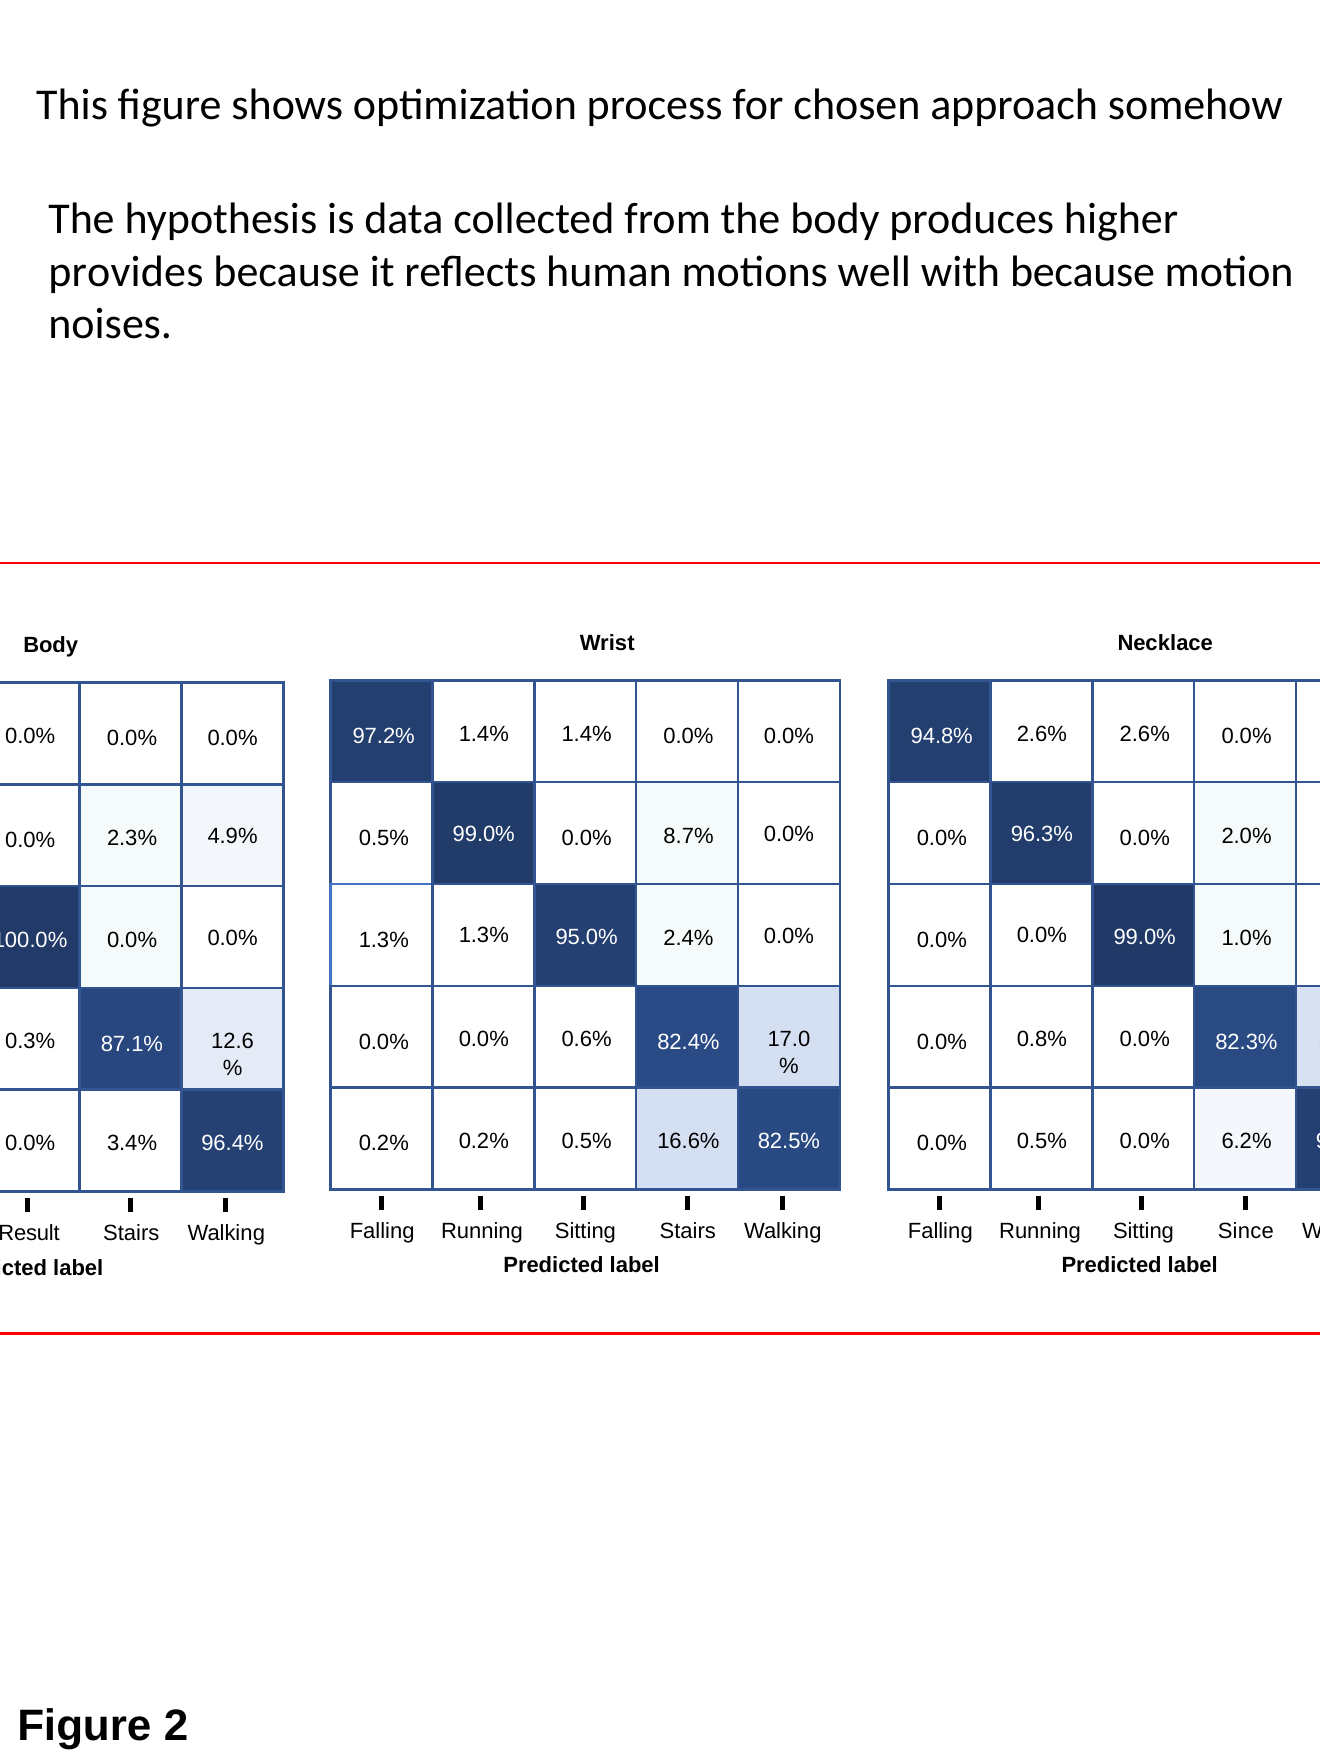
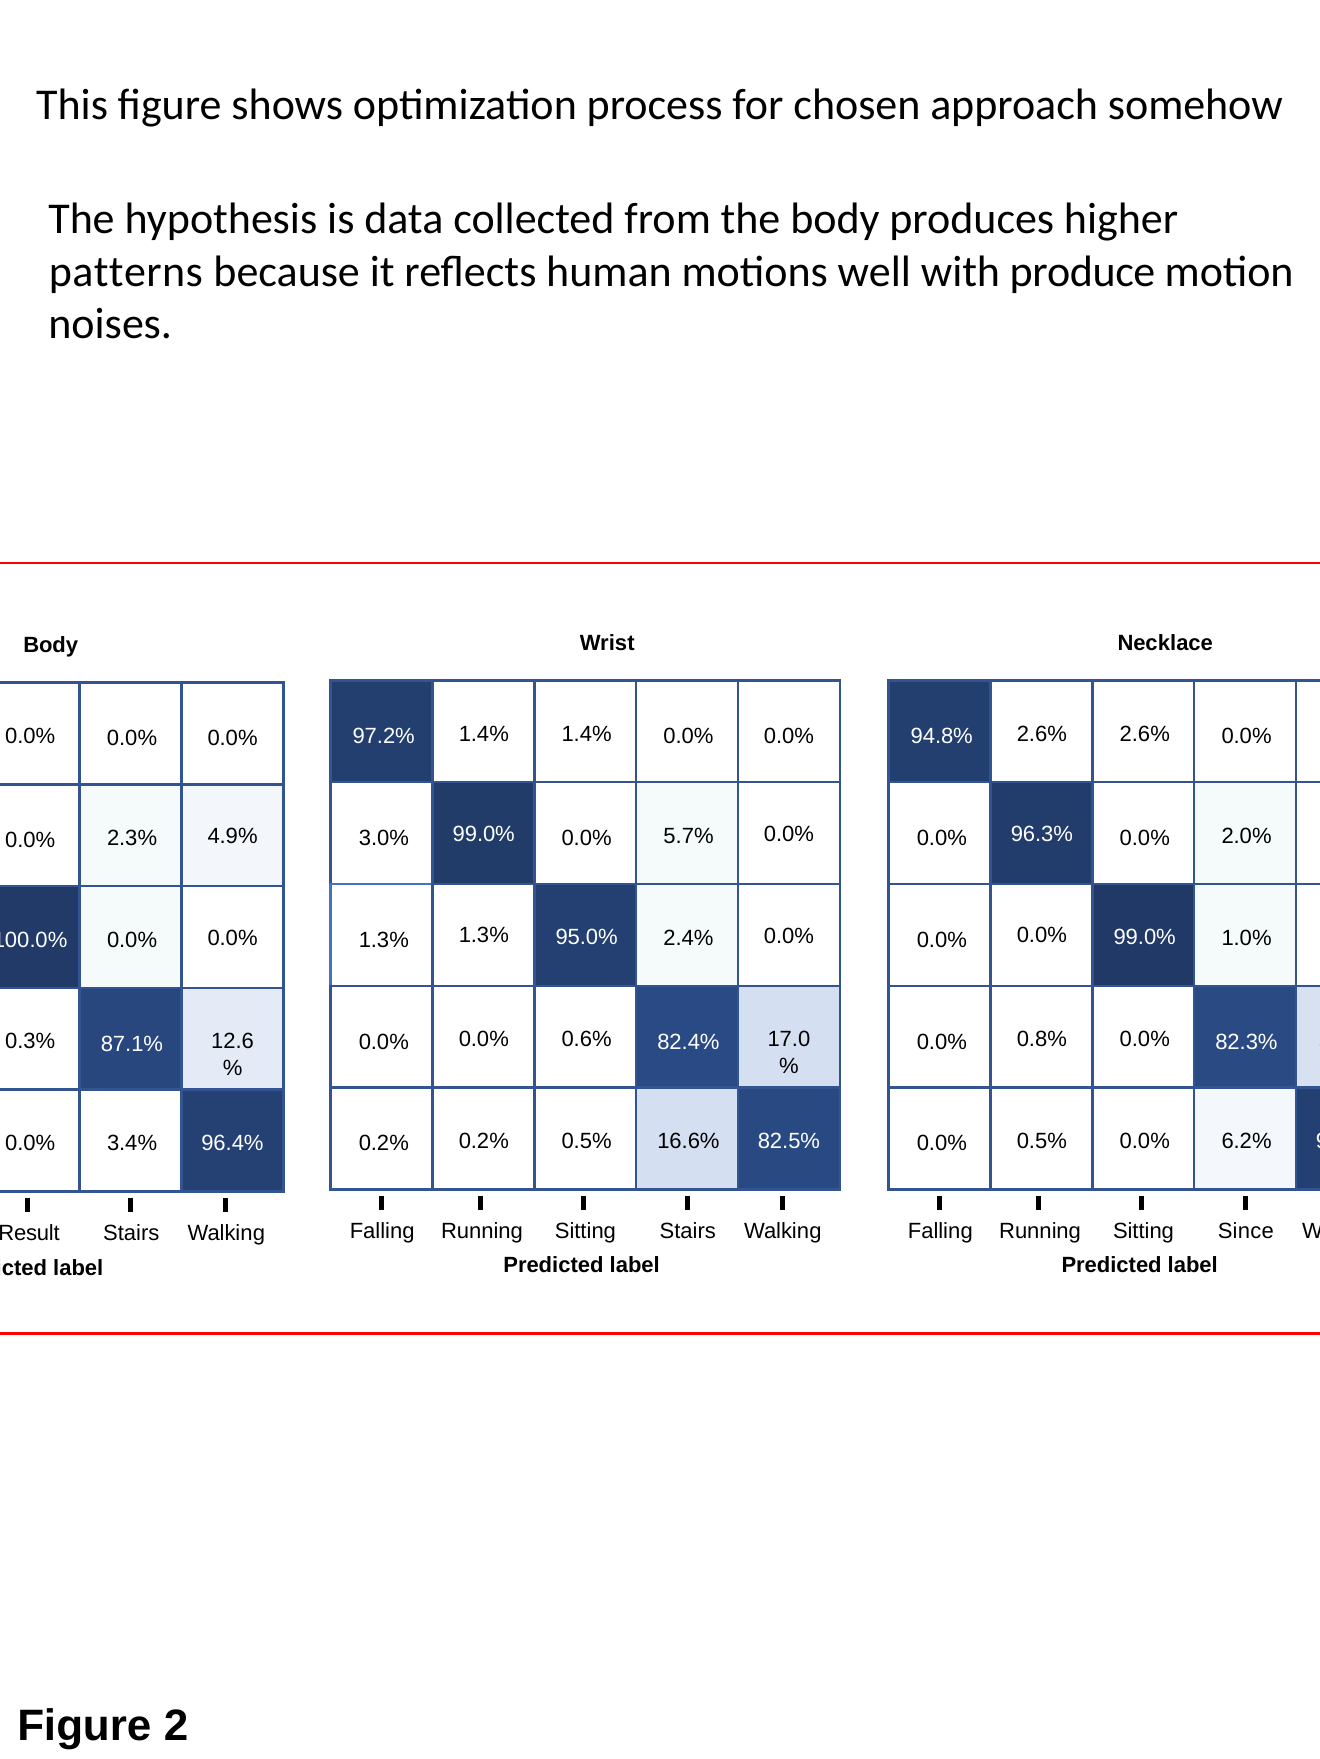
provides: provides -> patterns
with because: because -> produce
8.7%: 8.7% -> 5.7%
0.5% at (384, 839): 0.5% -> 3.0%
